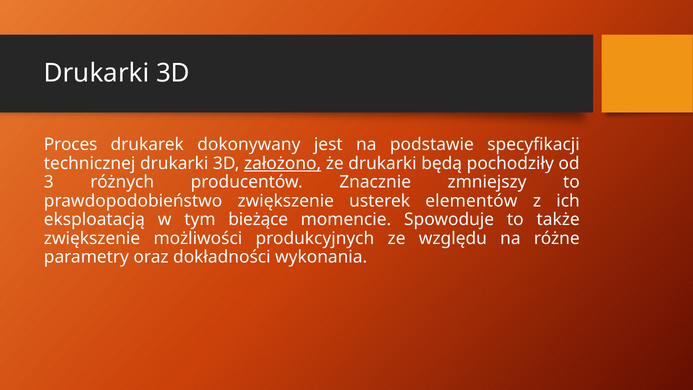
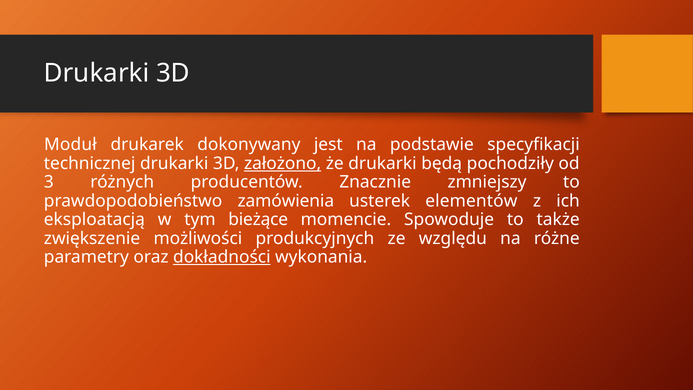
Proces: Proces -> Moduł
prawdopodobieństwo zwiększenie: zwiększenie -> zamówienia
dokładności underline: none -> present
